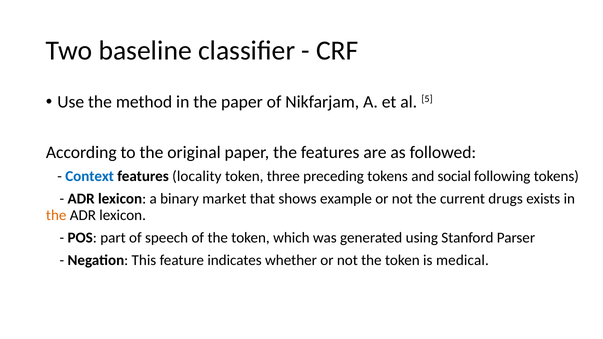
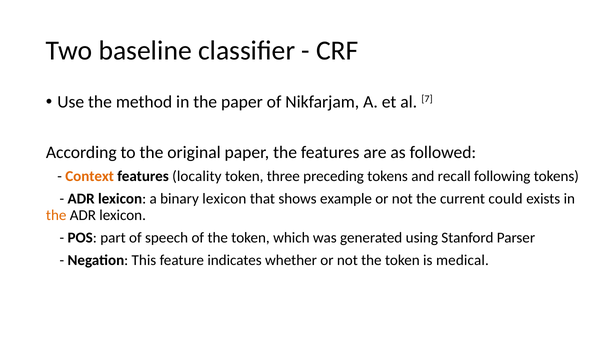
5: 5 -> 7
Context colour: blue -> orange
social: social -> recall
binary market: market -> lexicon
drugs: drugs -> could
